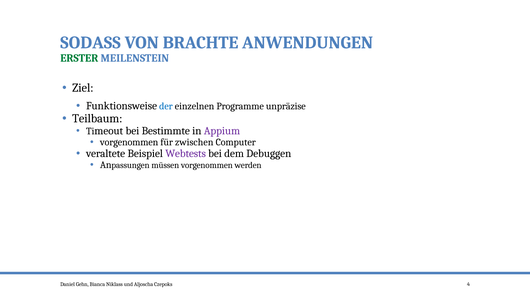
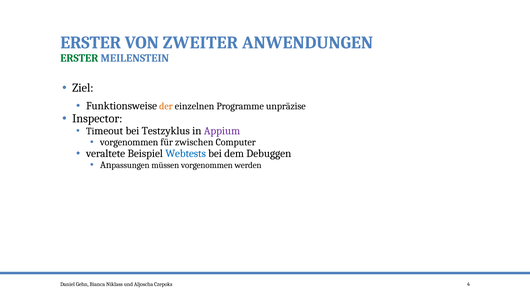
SODASS at (91, 43): SODASS -> ERSTER
BRACHTE: BRACHTE -> ZWEITER
der colour: blue -> orange
Teilbaum: Teilbaum -> Inspector
Bestimmte: Bestimmte -> Testzyklus
Webtests colour: purple -> blue
